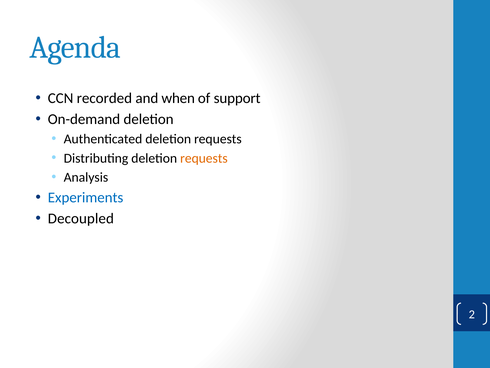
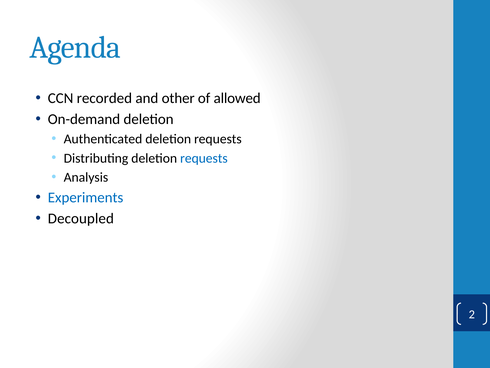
when: when -> other
support: support -> allowed
requests at (204, 158) colour: orange -> blue
